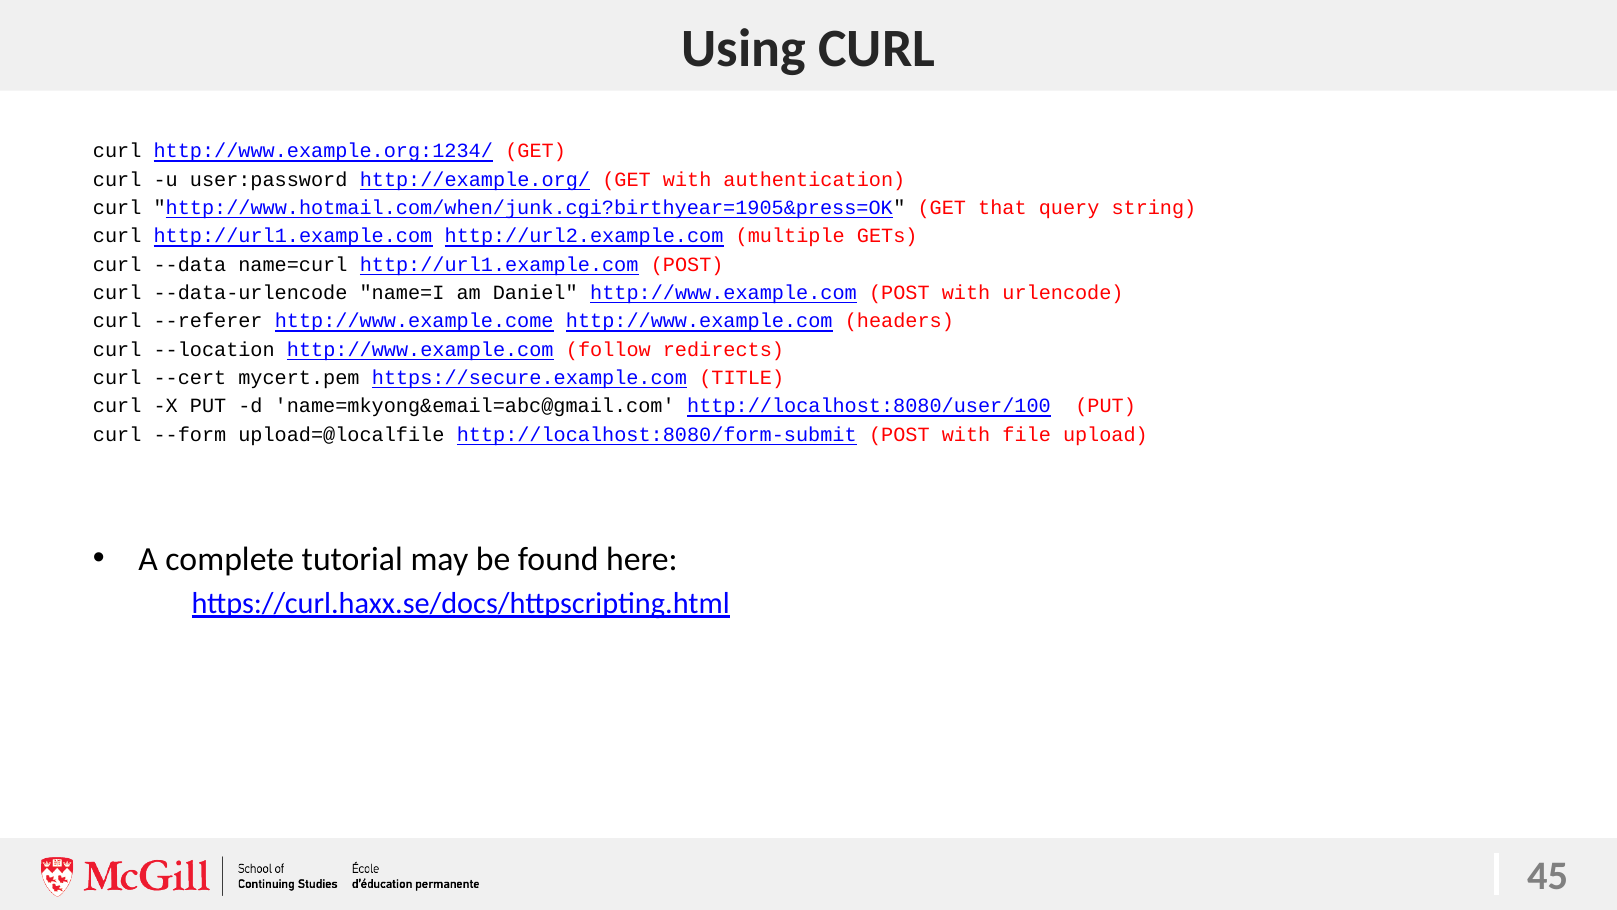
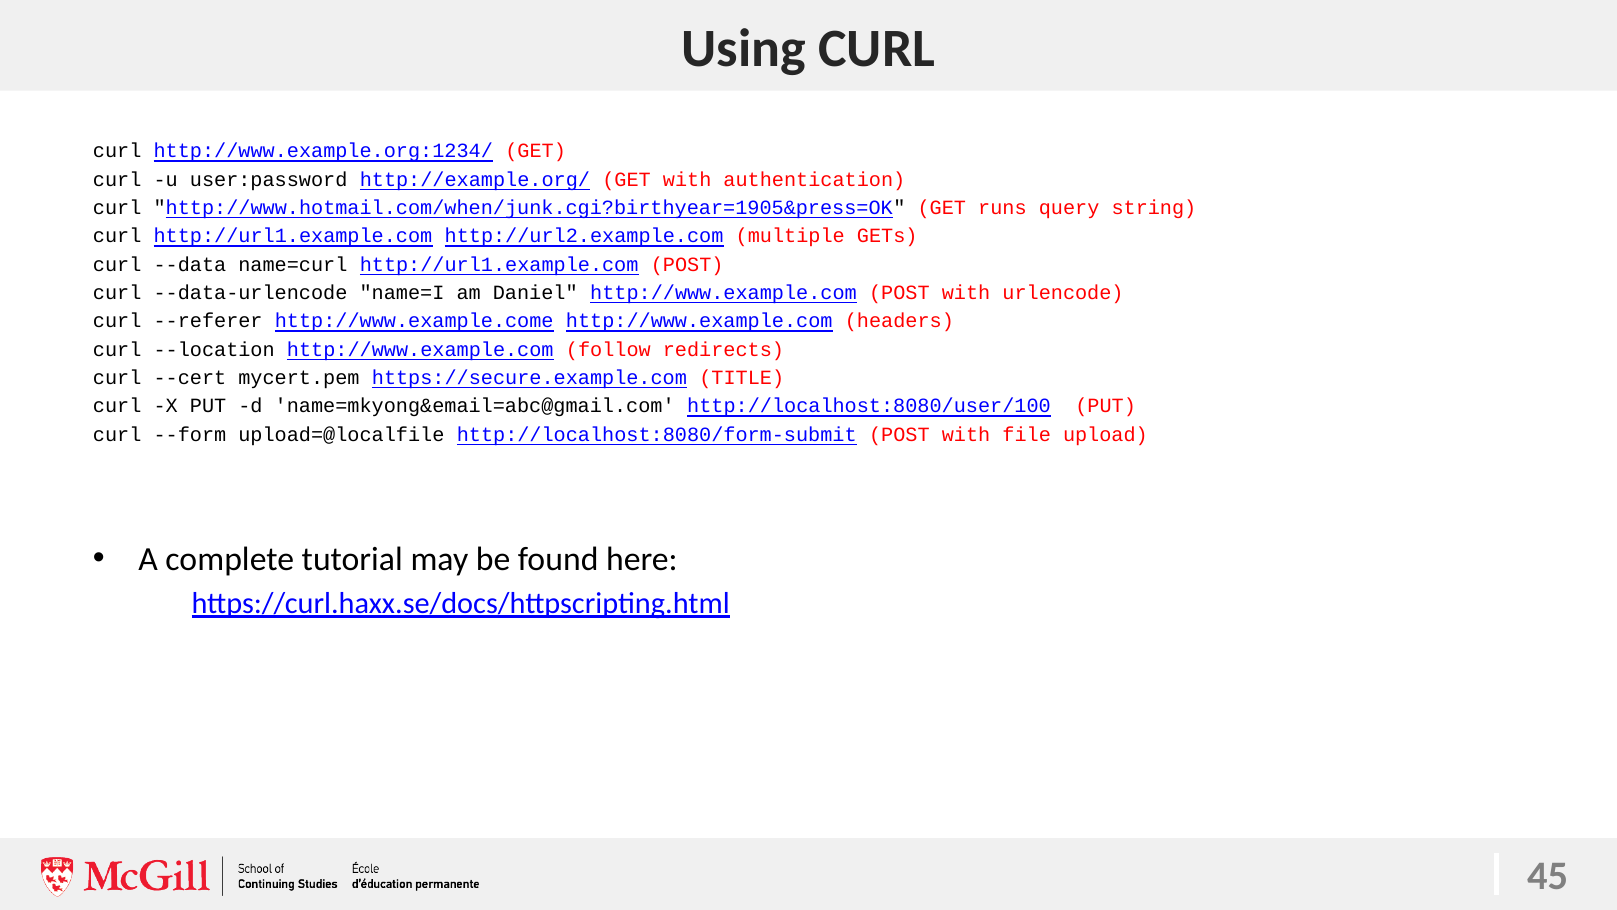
that: that -> runs
